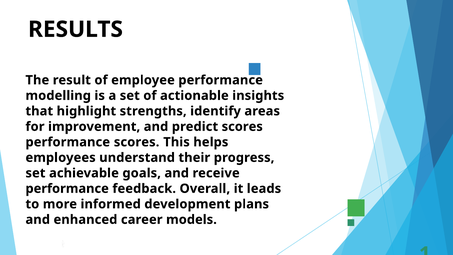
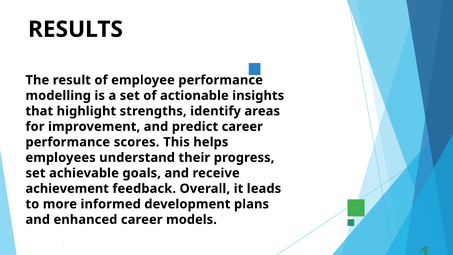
predict scores: scores -> career
performance at (67, 188): performance -> achievement
